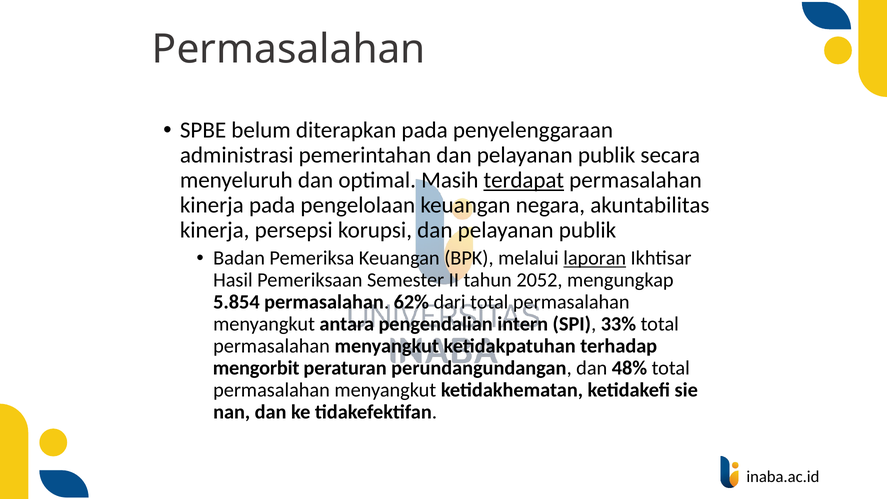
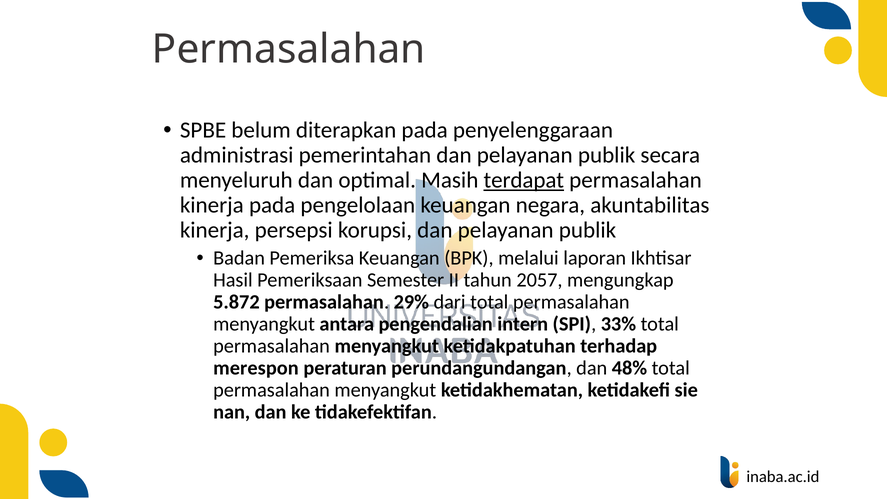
laporan underline: present -> none
2052: 2052 -> 2057
5.854: 5.854 -> 5.872
62%: 62% -> 29%
mengorbit: mengorbit -> merespon
